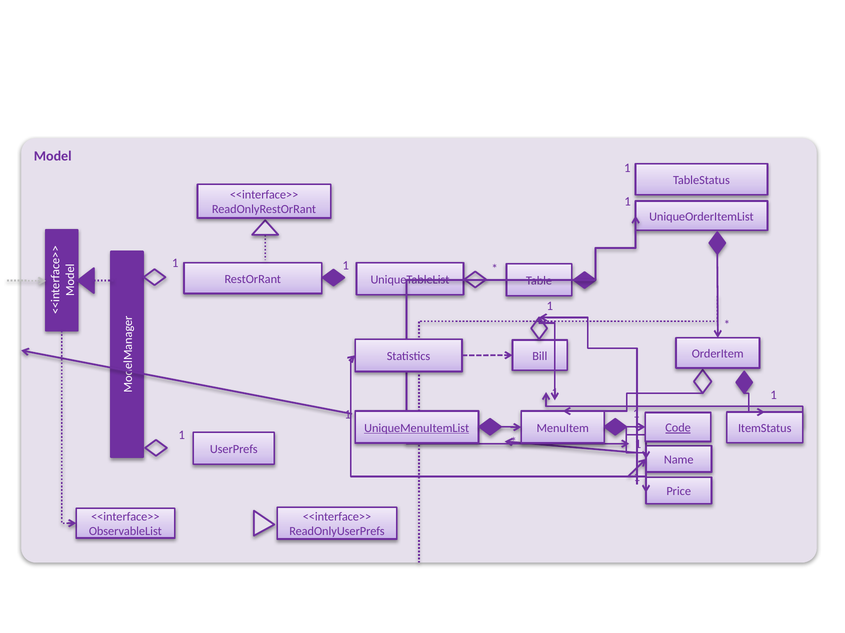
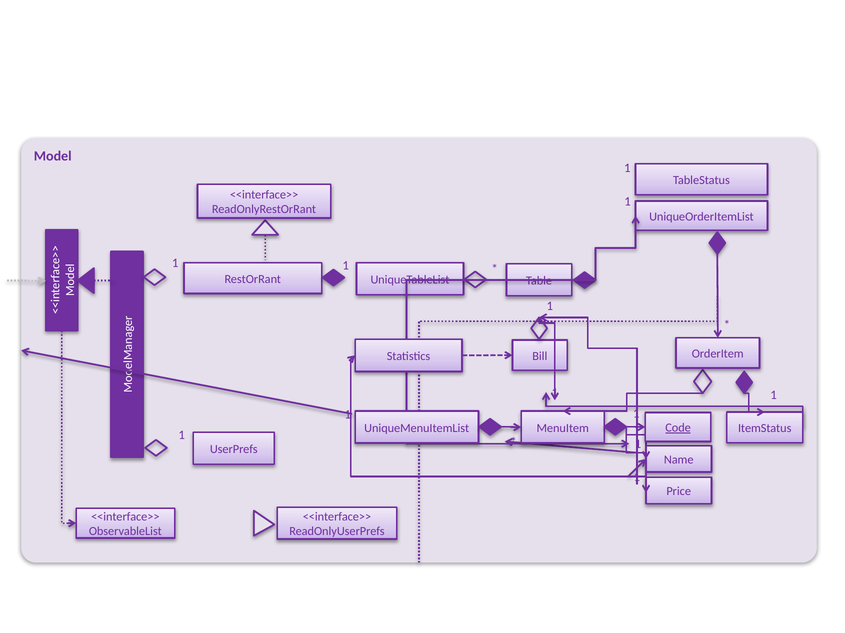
UniqueMenuItemList underline: present -> none
